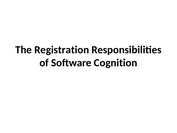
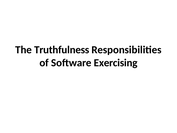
Registration: Registration -> Truthfulness
Cognition: Cognition -> Exercising
